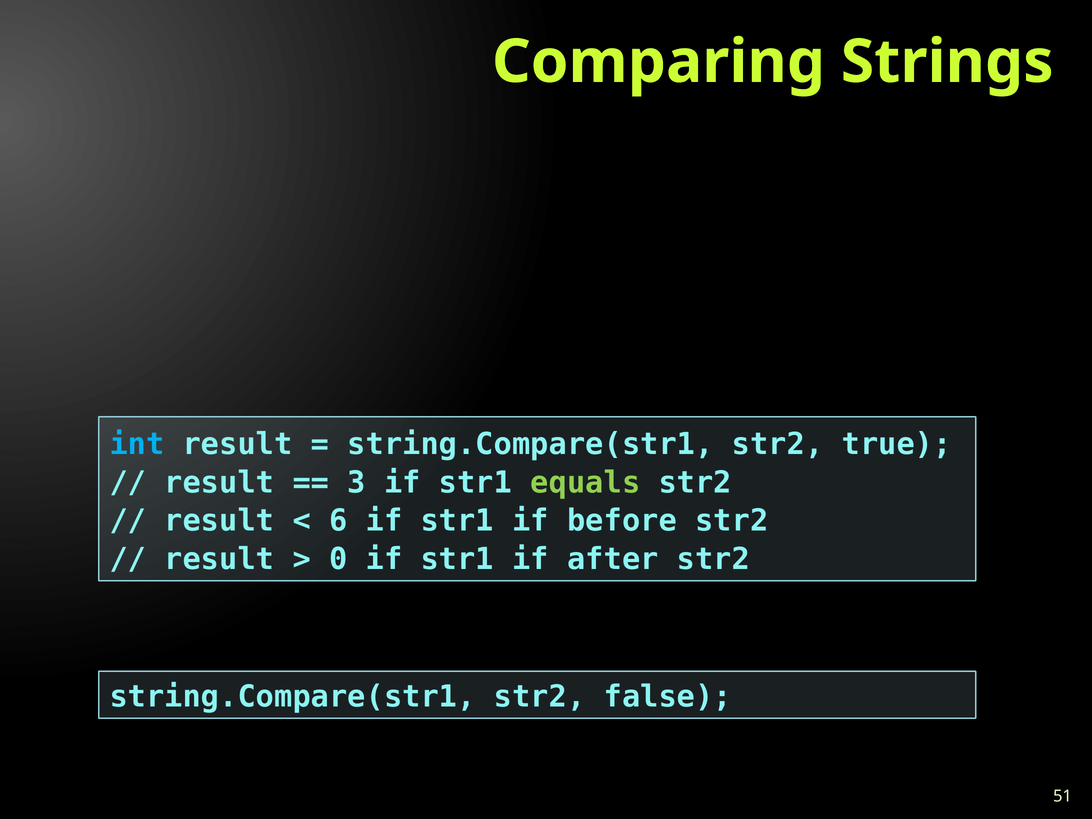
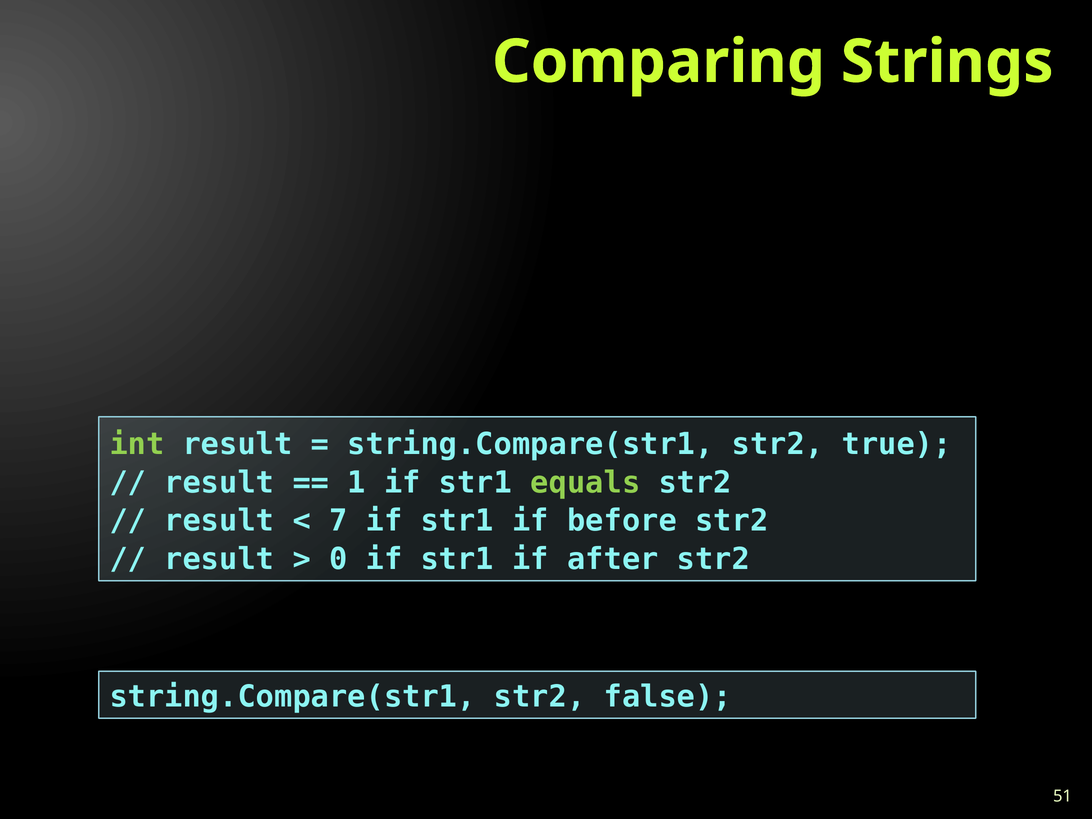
int colour: light blue -> light green
3: 3 -> 1
6: 6 -> 7
